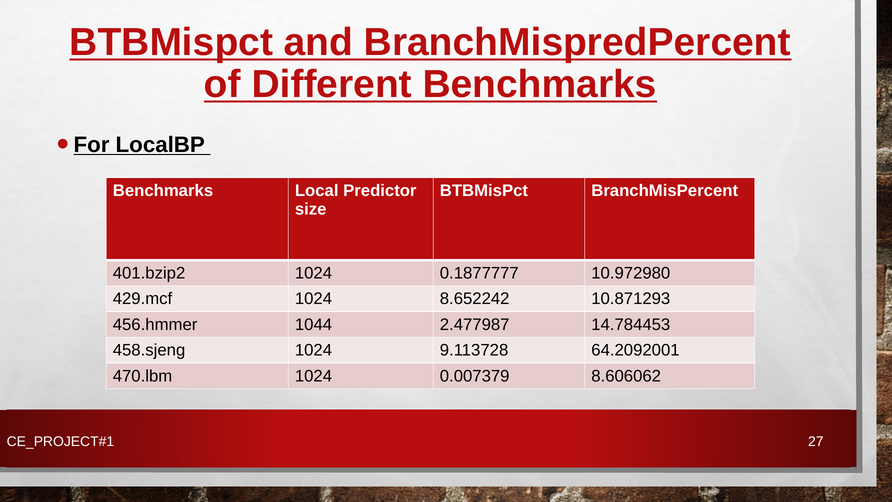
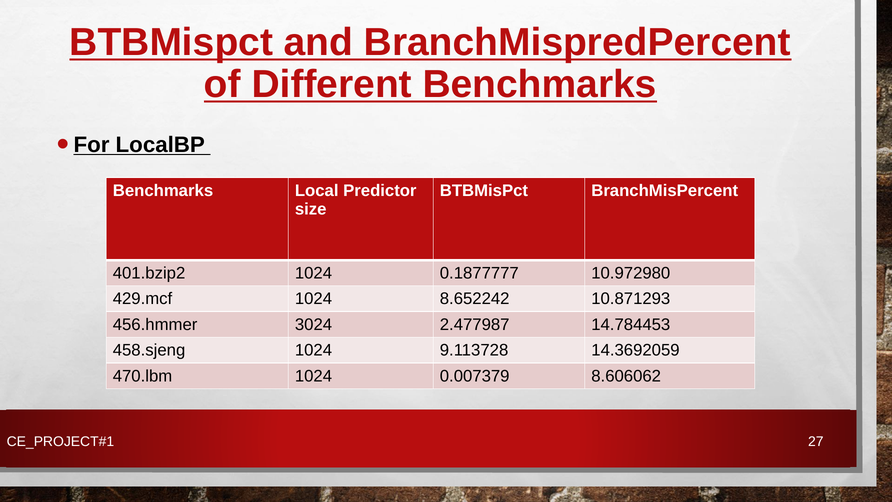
1044: 1044 -> 3024
64.2092001: 64.2092001 -> 14.3692059
